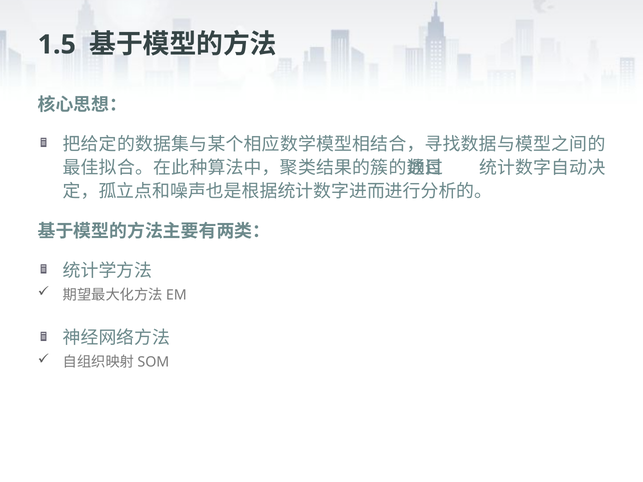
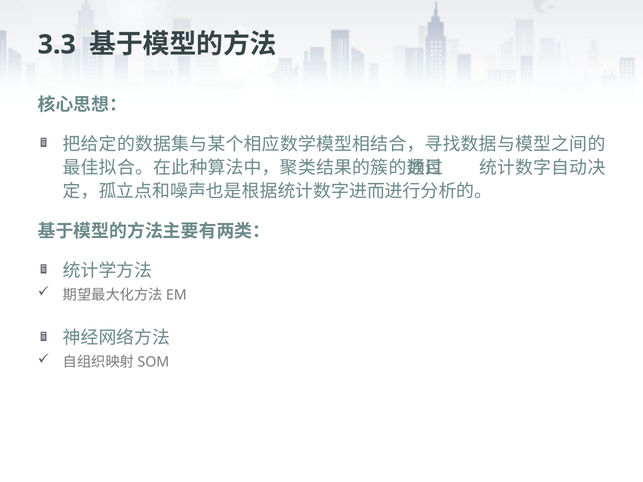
1.5: 1.5 -> 3.3
